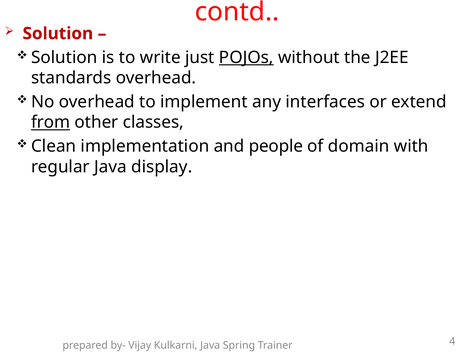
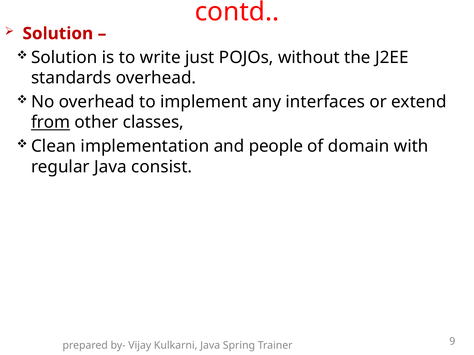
POJOs underline: present -> none
display: display -> consist
4: 4 -> 9
